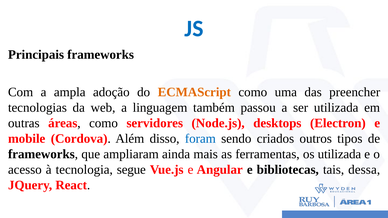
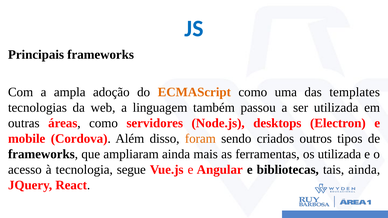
preencher: preencher -> templates
foram colour: blue -> orange
tais dessa: dessa -> ainda
